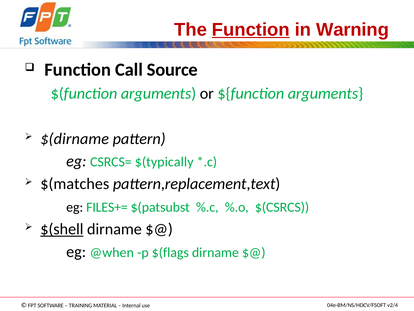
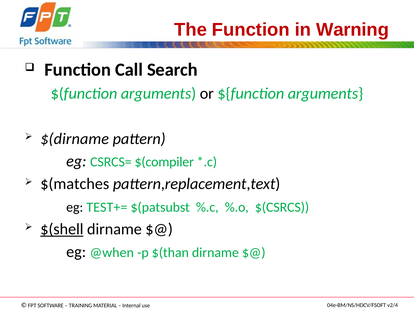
Function at (251, 30) underline: present -> none
Source: Source -> Search
$(typically: $(typically -> $(compiler
FILES+=: FILES+= -> TEST+=
$(flags: $(flags -> $(than
